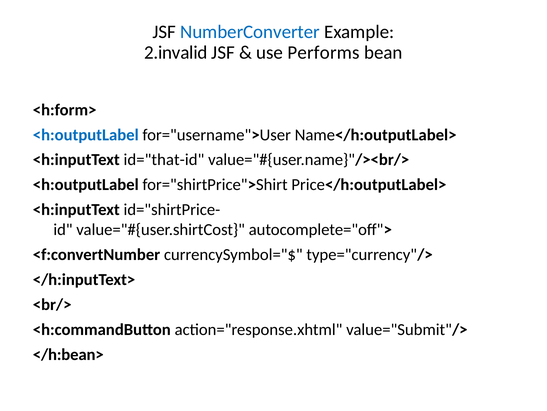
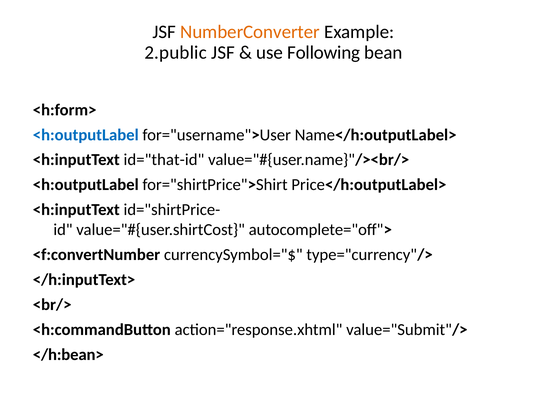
NumberConverter colour: blue -> orange
2.invalid: 2.invalid -> 2.public
Performs: Performs -> Following
